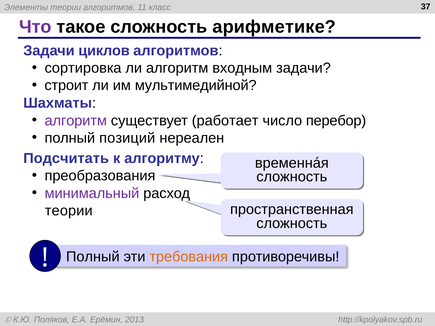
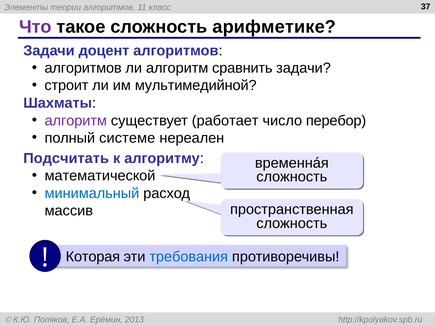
циклов: циклов -> доцент
сортировка at (83, 68): сортировка -> алгоритмов
входным: входным -> сравнить
позиций: позиций -> системе
преобразования: преобразования -> математической
минимальный colour: purple -> blue
теории at (69, 211): теории -> массив
Полный at (93, 257): Полный -> Которая
требования colour: orange -> blue
